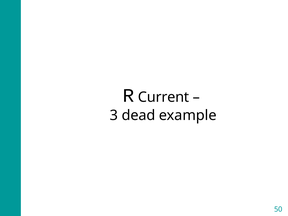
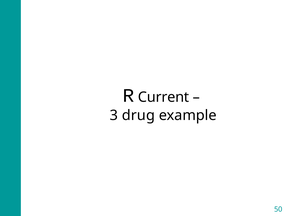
dead: dead -> drug
